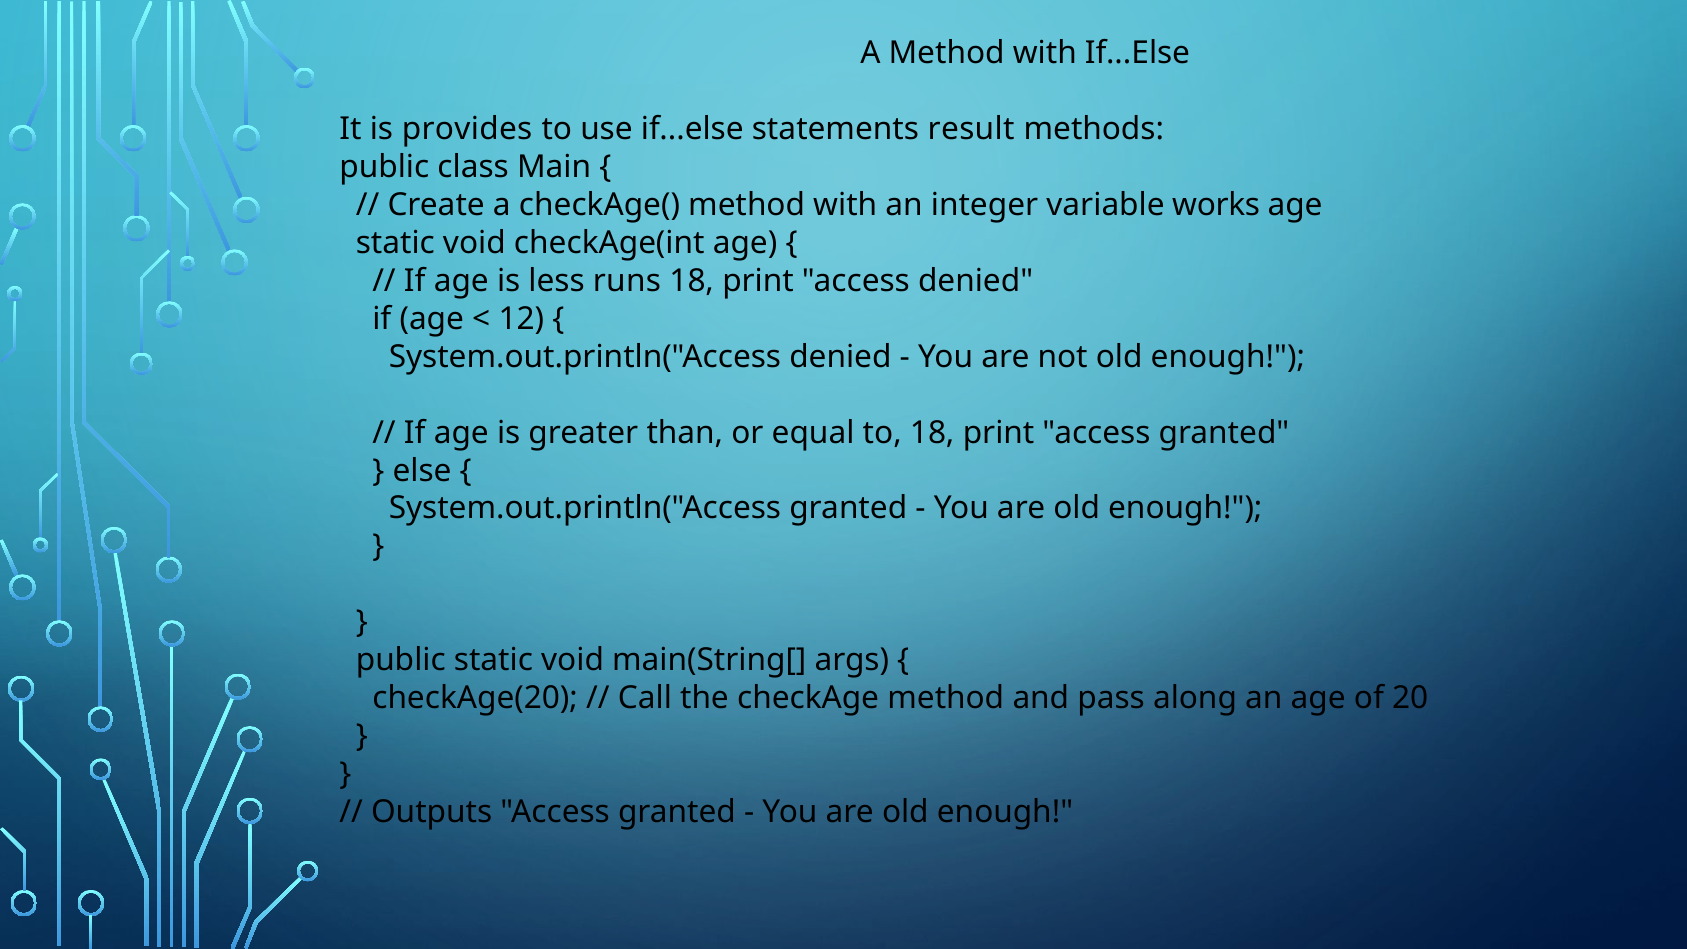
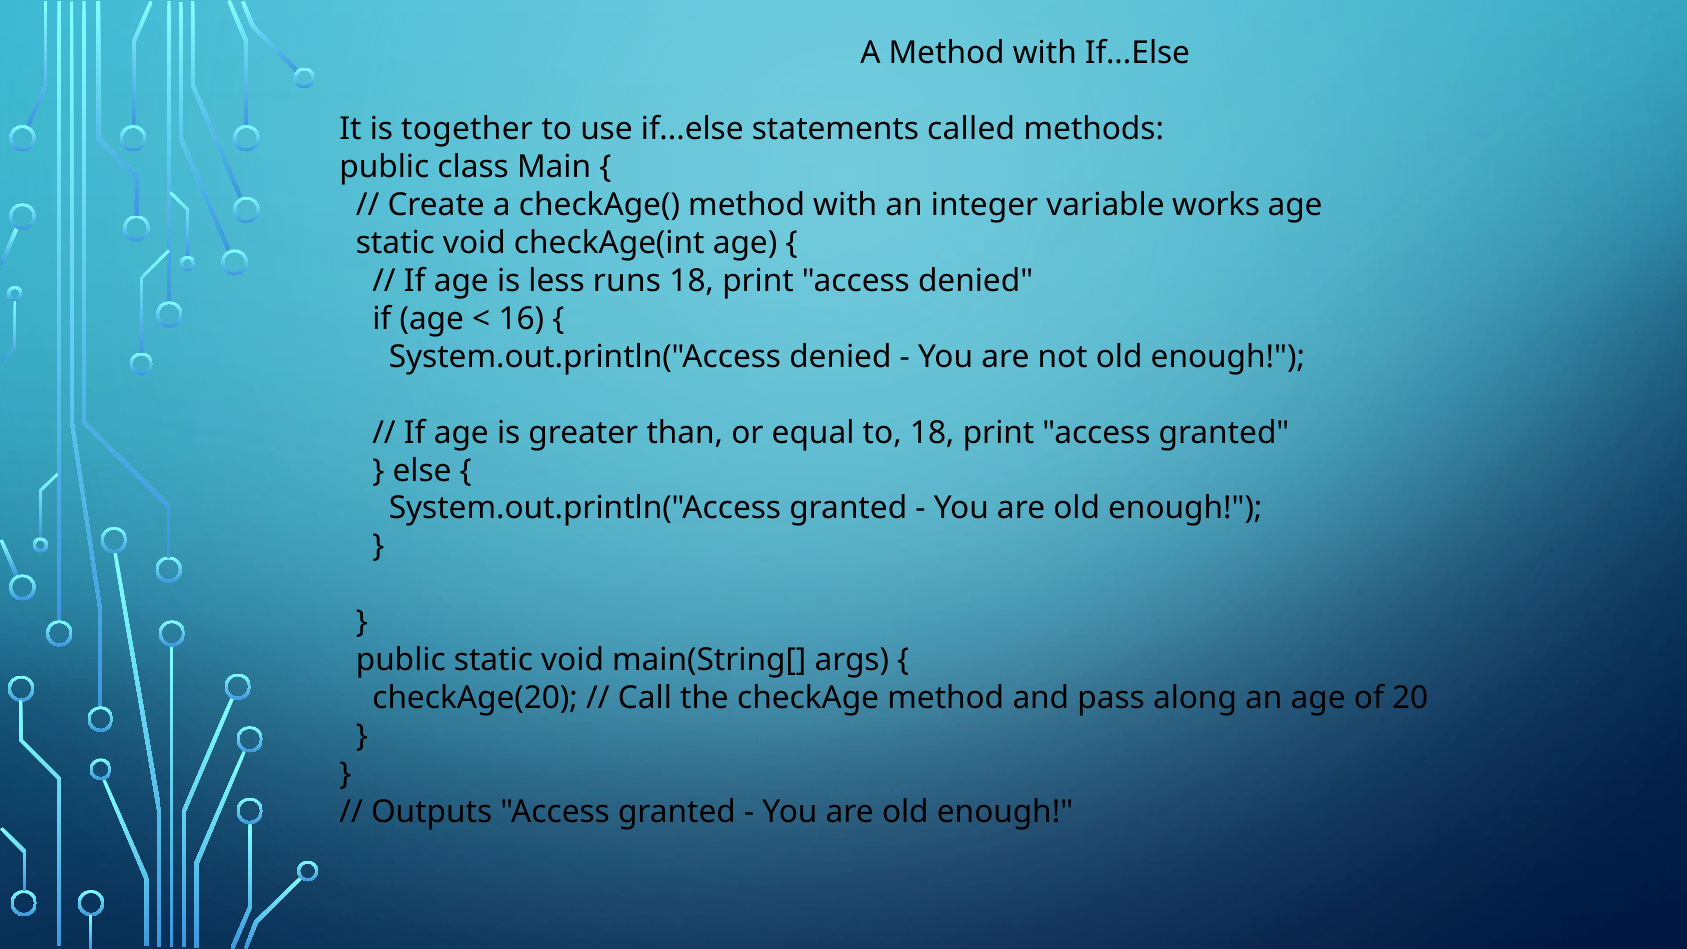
provides: provides -> together
result: result -> called
12: 12 -> 16
